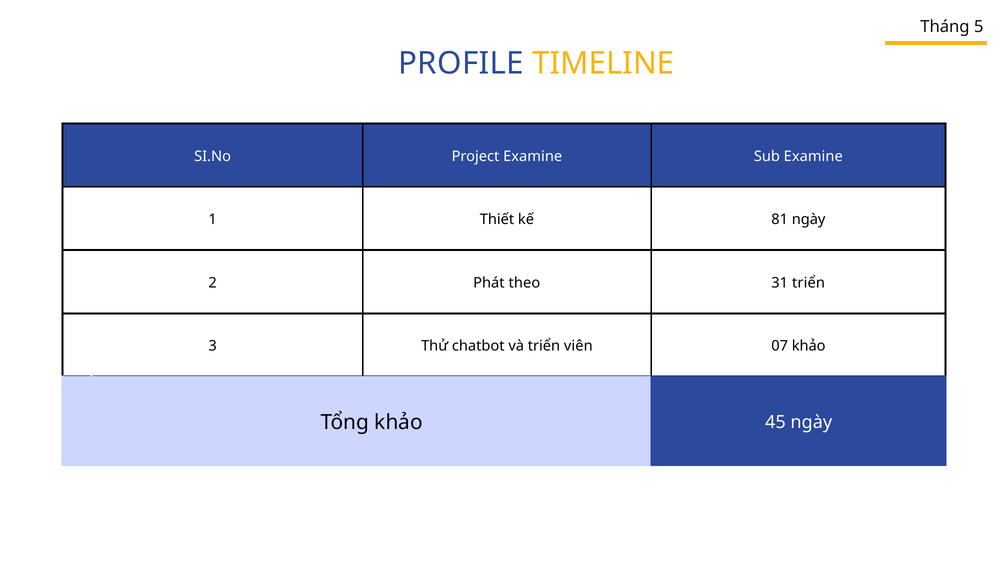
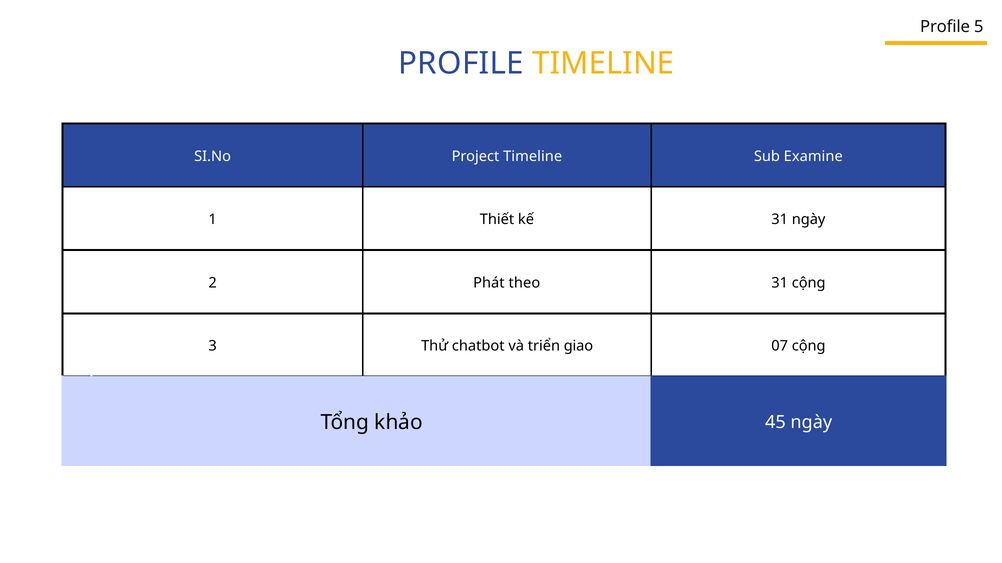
Tháng at (945, 27): Tháng -> Profile
Project Examine: Examine -> Timeline
kế 81: 81 -> 31
31 triển: triển -> cộng
viên: viên -> giao
07 khảo: khảo -> cộng
